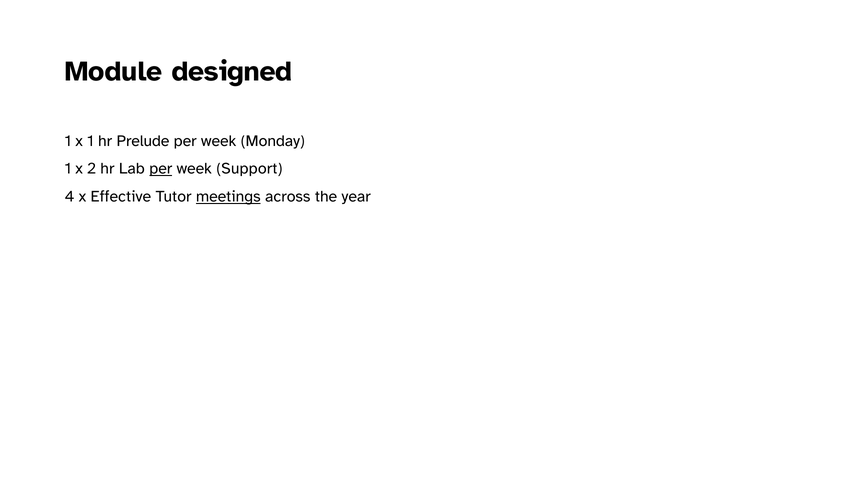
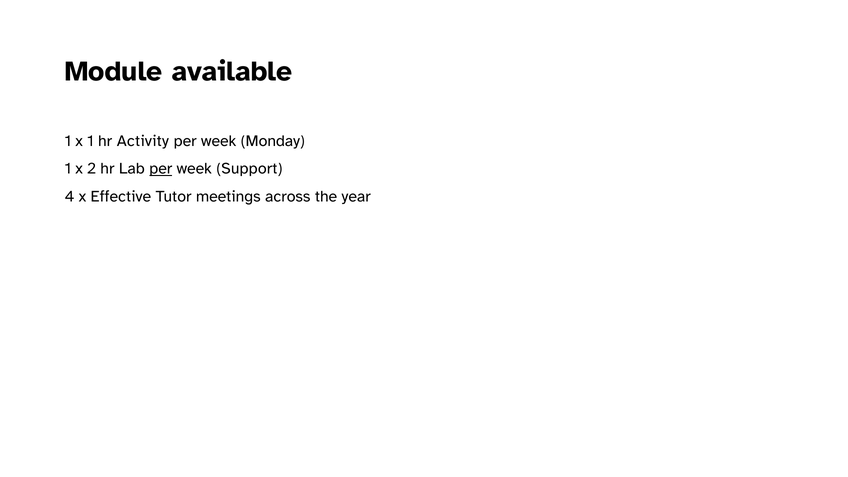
designed: designed -> available
Prelude: Prelude -> Activity
meetings underline: present -> none
